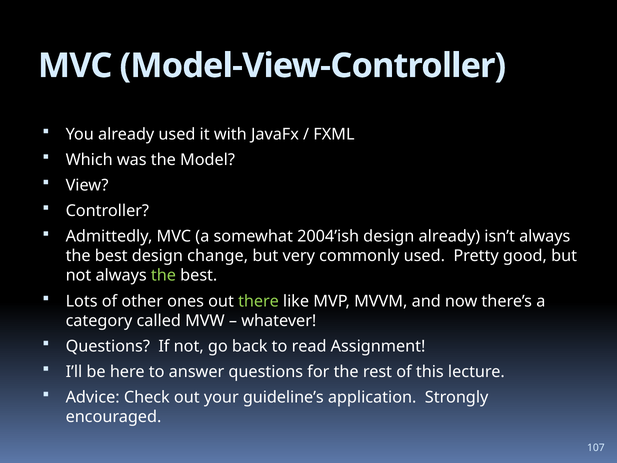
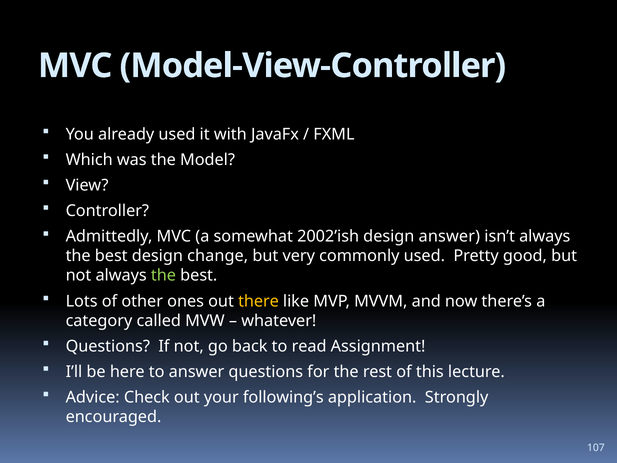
2004’ish: 2004’ish -> 2002’ish
design already: already -> answer
there colour: light green -> yellow
guideline’s: guideline’s -> following’s
